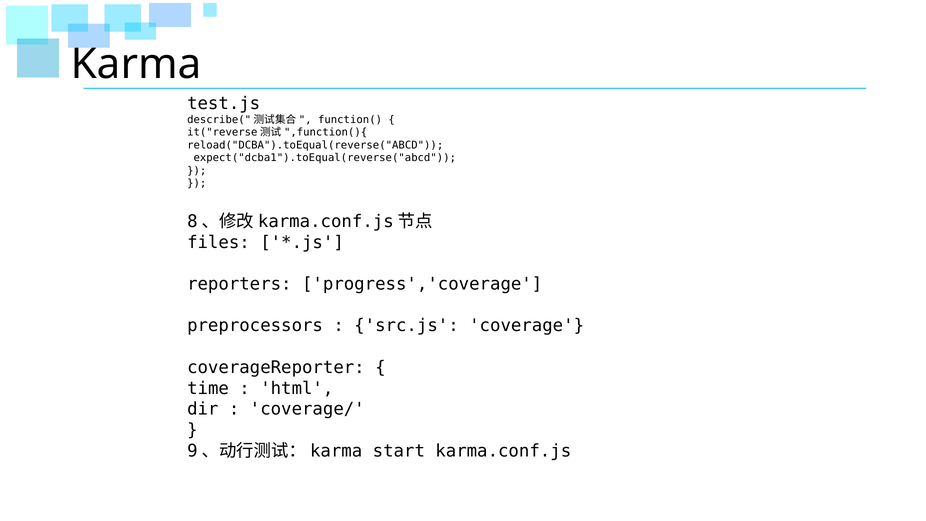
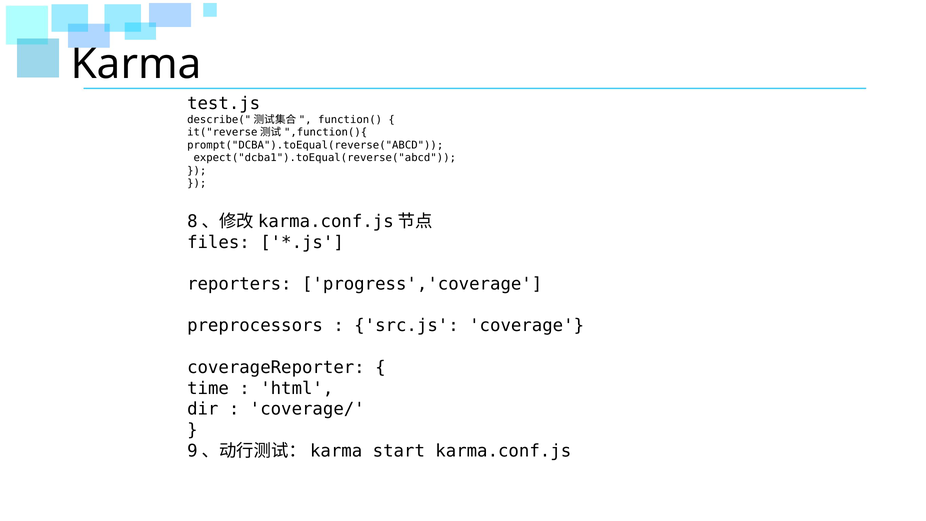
reload("DCBA").toEqual(reverse("ABCD: reload("DCBA").toEqual(reverse("ABCD -> prompt("DCBA").toEqual(reverse("ABCD
